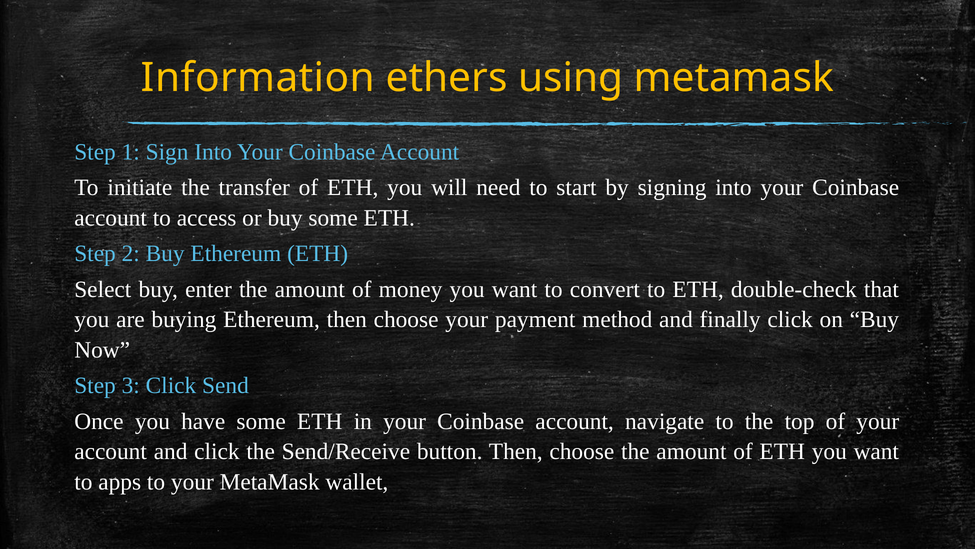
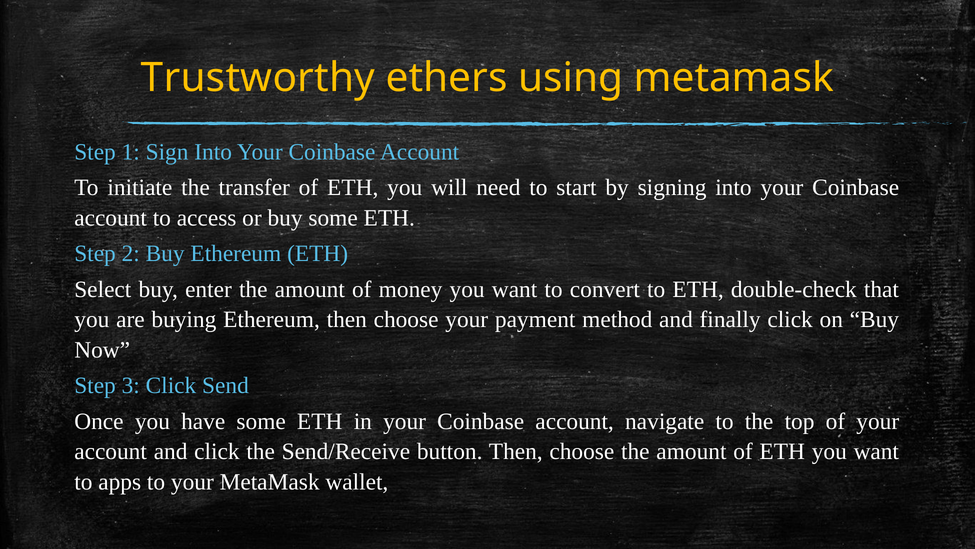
Information: Information -> Trustworthy
